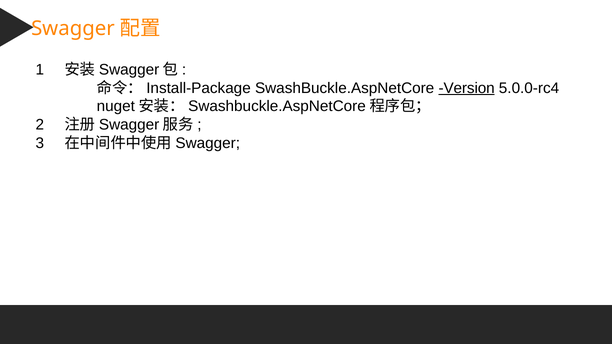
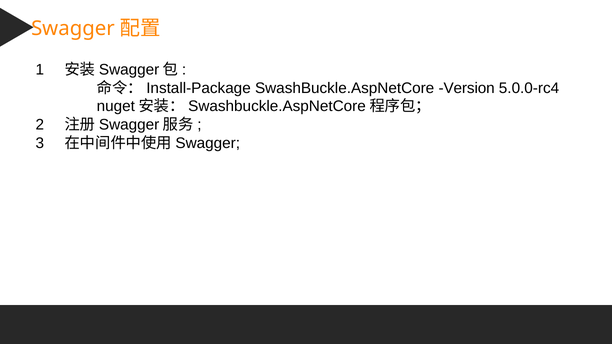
Version underline: present -> none
